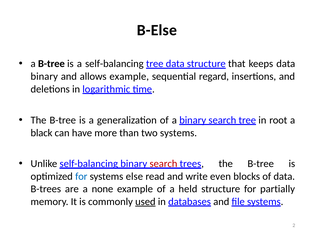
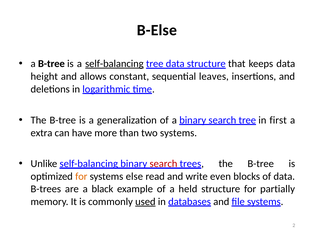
self-balancing at (114, 64) underline: none -> present
binary at (44, 76): binary -> height
allows example: example -> constant
regard: regard -> leaves
root: root -> first
black: black -> extra
for at (81, 176) colour: blue -> orange
none: none -> black
